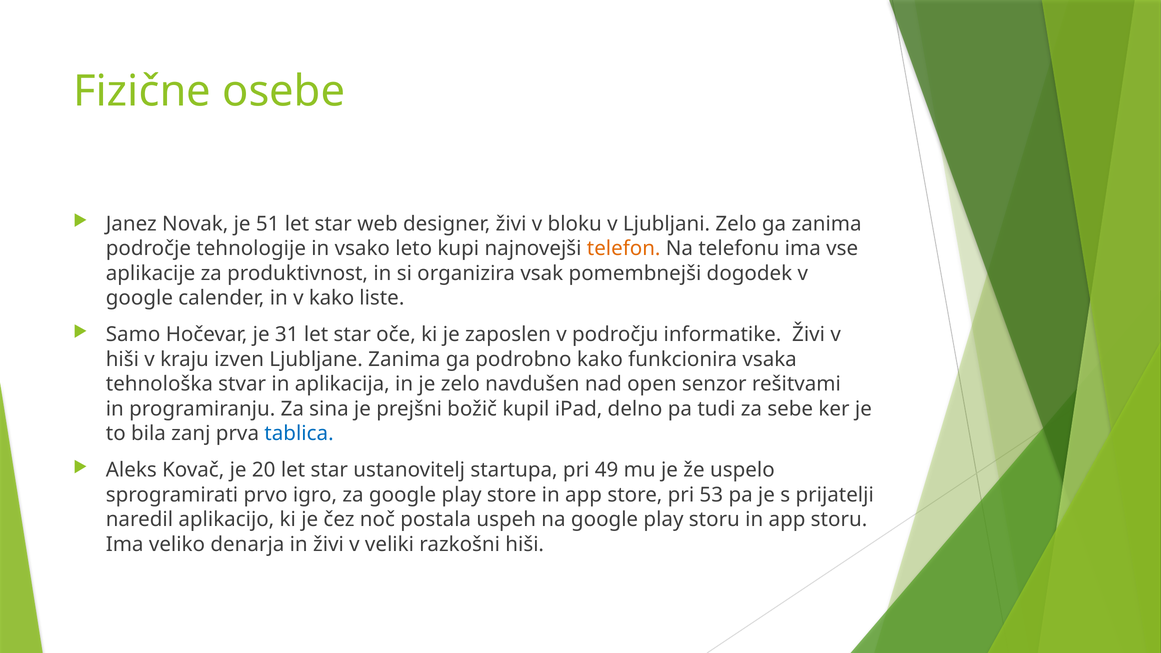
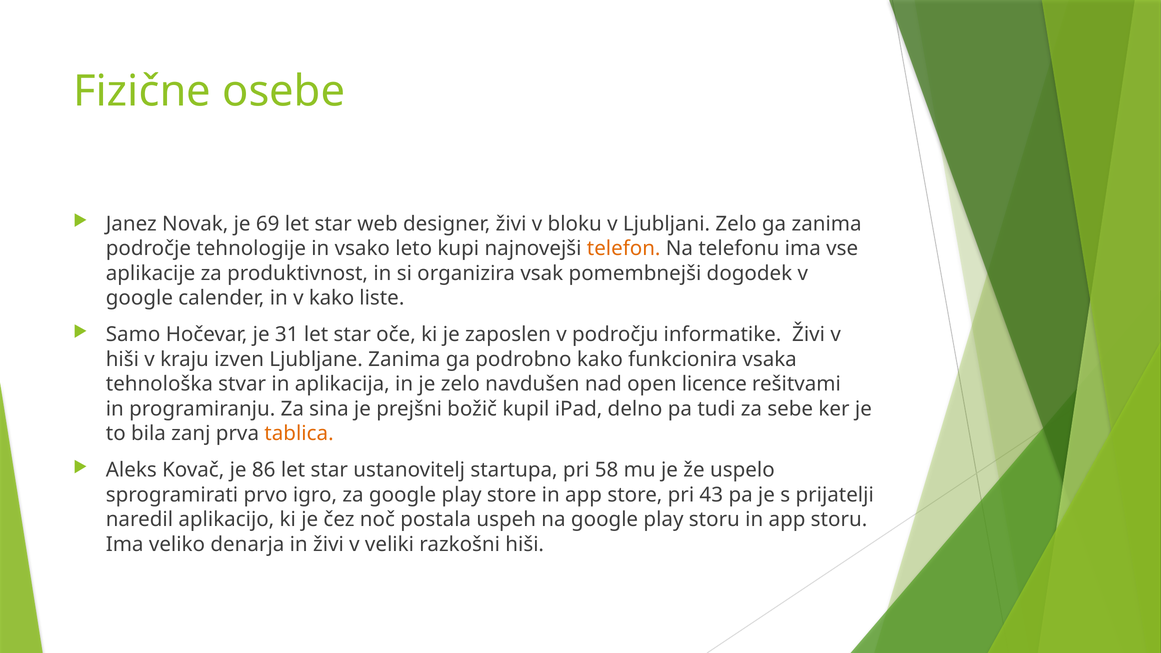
51: 51 -> 69
senzor: senzor -> licence
tablica colour: blue -> orange
20: 20 -> 86
49: 49 -> 58
53: 53 -> 43
